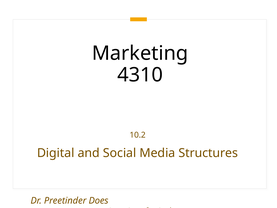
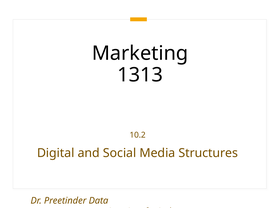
4310: 4310 -> 1313
Does: Does -> Data
